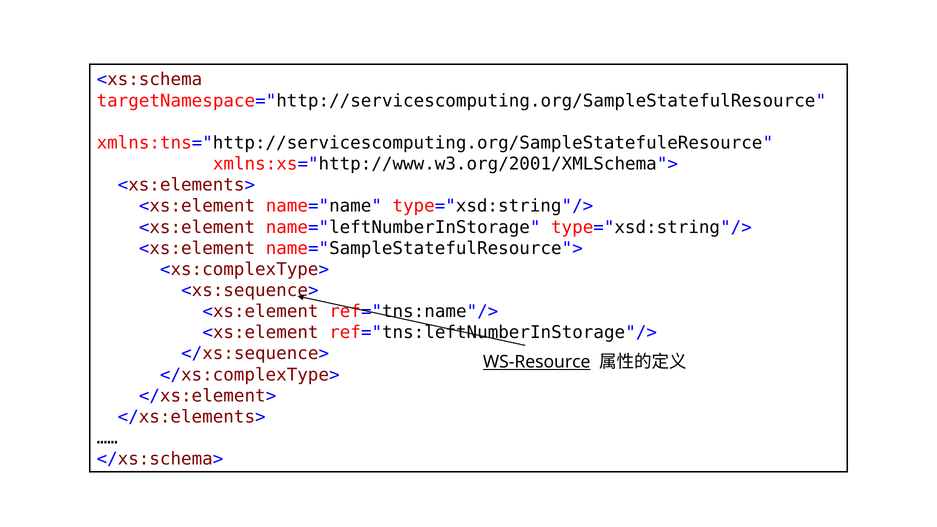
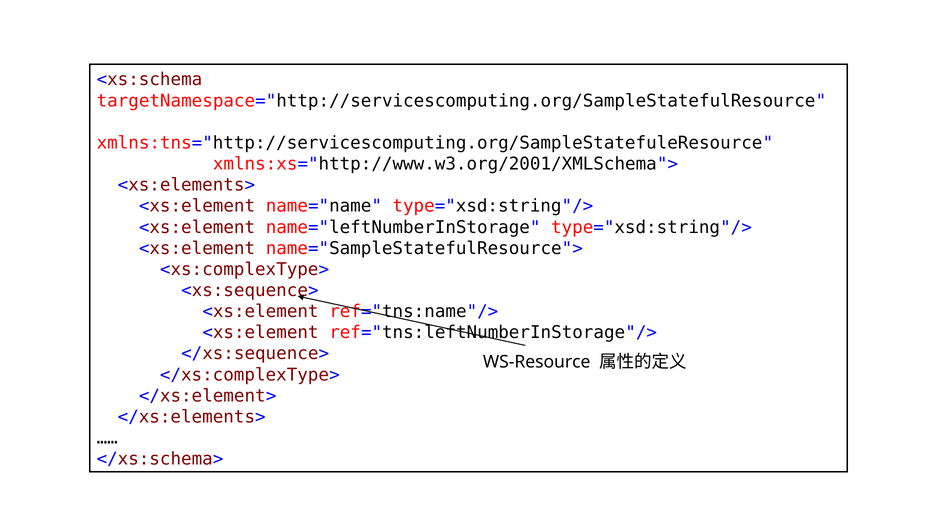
WS-Resource underline: present -> none
